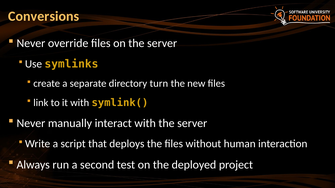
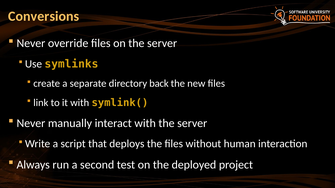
turn: turn -> back
